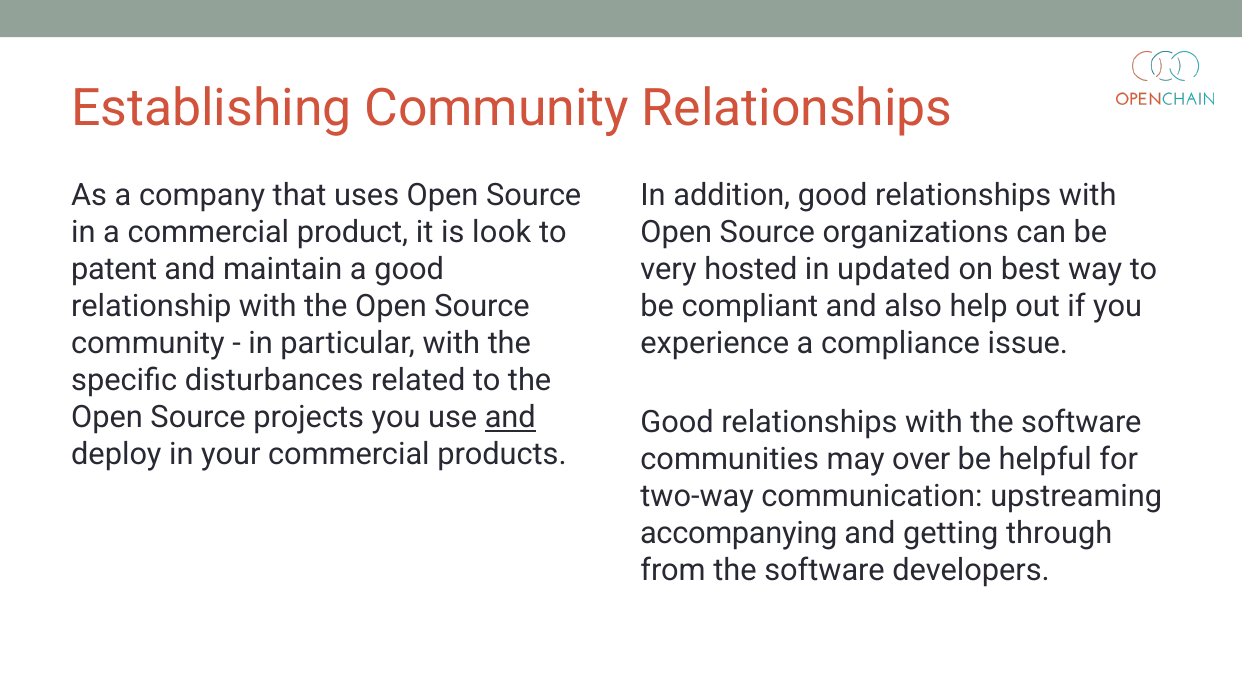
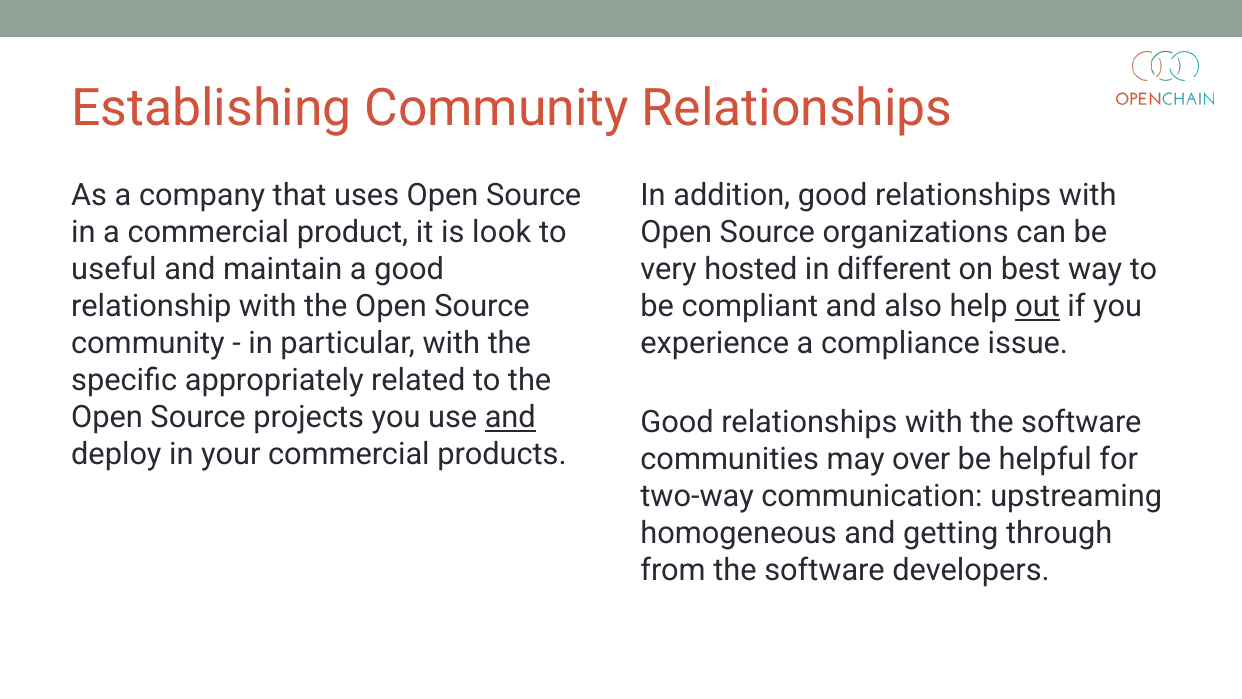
patent: patent -> useful
updated: updated -> different
out underline: none -> present
disturbances: disturbances -> appropriately
accompanying: accompanying -> homogeneous
